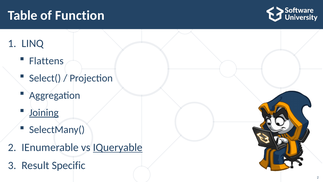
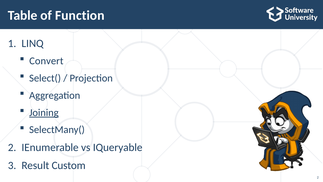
Flattens: Flattens -> Convert
IQueryable underline: present -> none
Specific: Specific -> Custom
